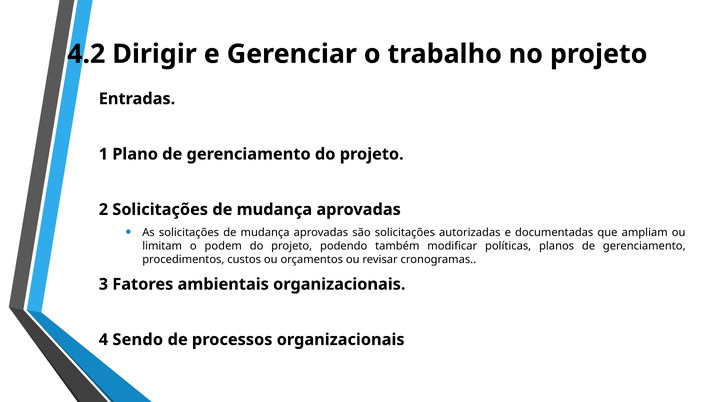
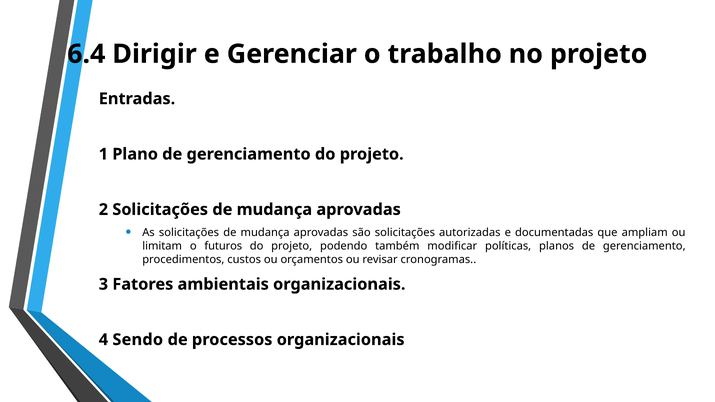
4.2: 4.2 -> 6.4
podem: podem -> futuros
